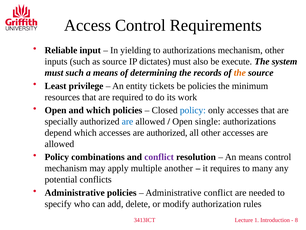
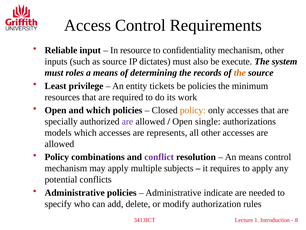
yielding: yielding -> resource
to authorizations: authorizations -> confidentiality
must such: such -> roles
policy at (193, 110) colour: blue -> orange
are at (127, 121) colour: blue -> purple
depend: depend -> models
are authorized: authorized -> represents
another: another -> subjects
to many: many -> apply
Administrative conflict: conflict -> indicate
